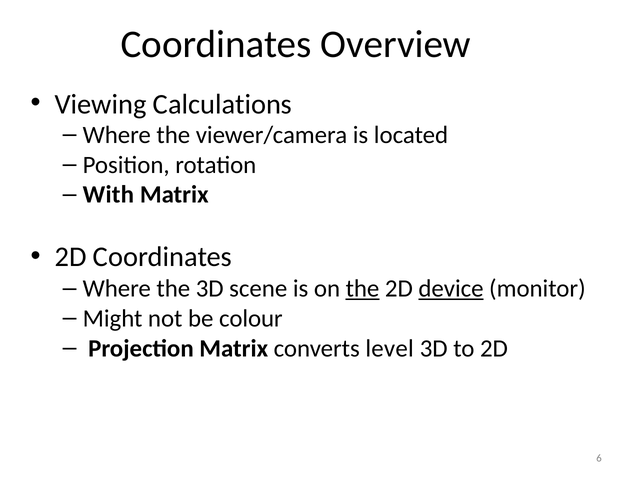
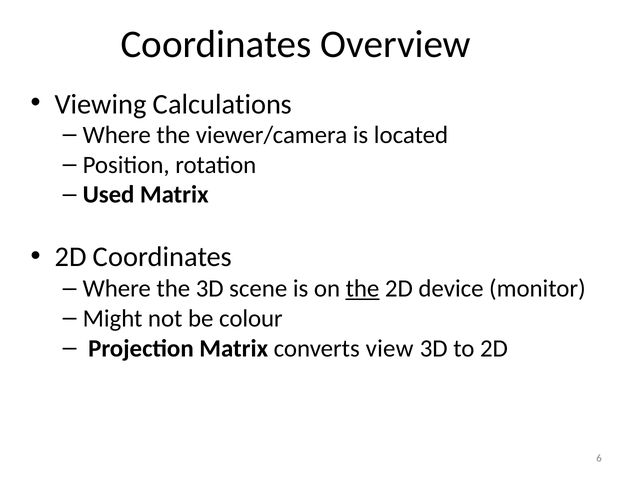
With: With -> Used
device underline: present -> none
level: level -> view
